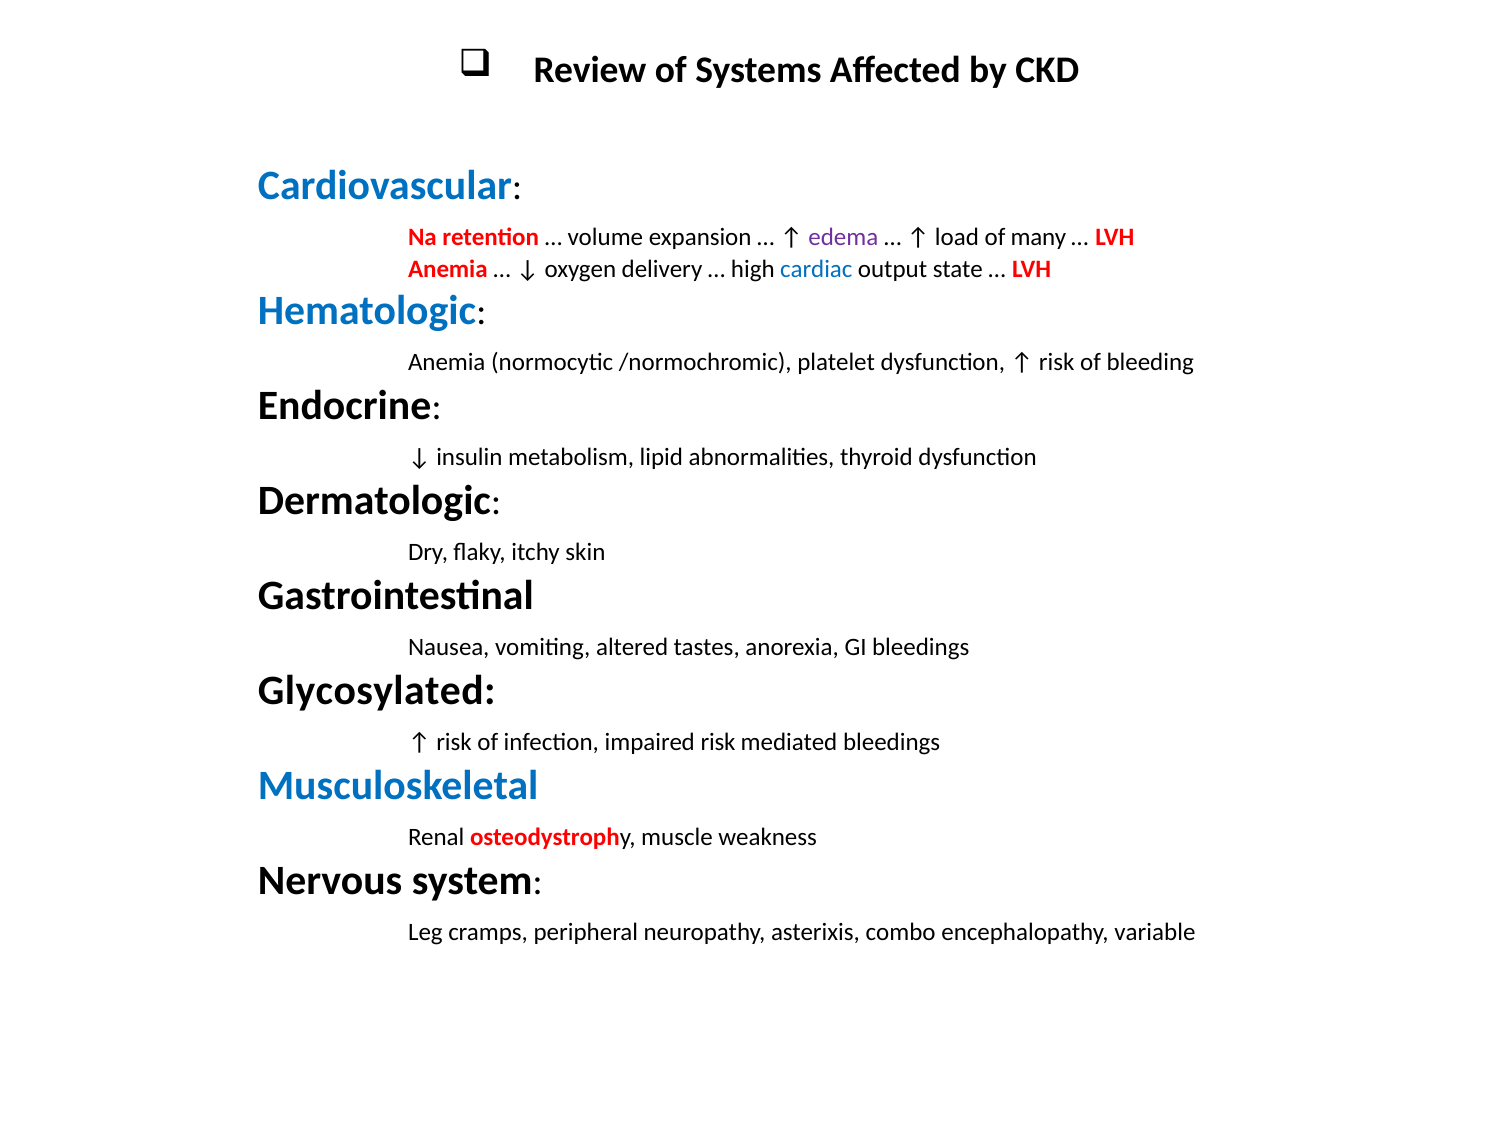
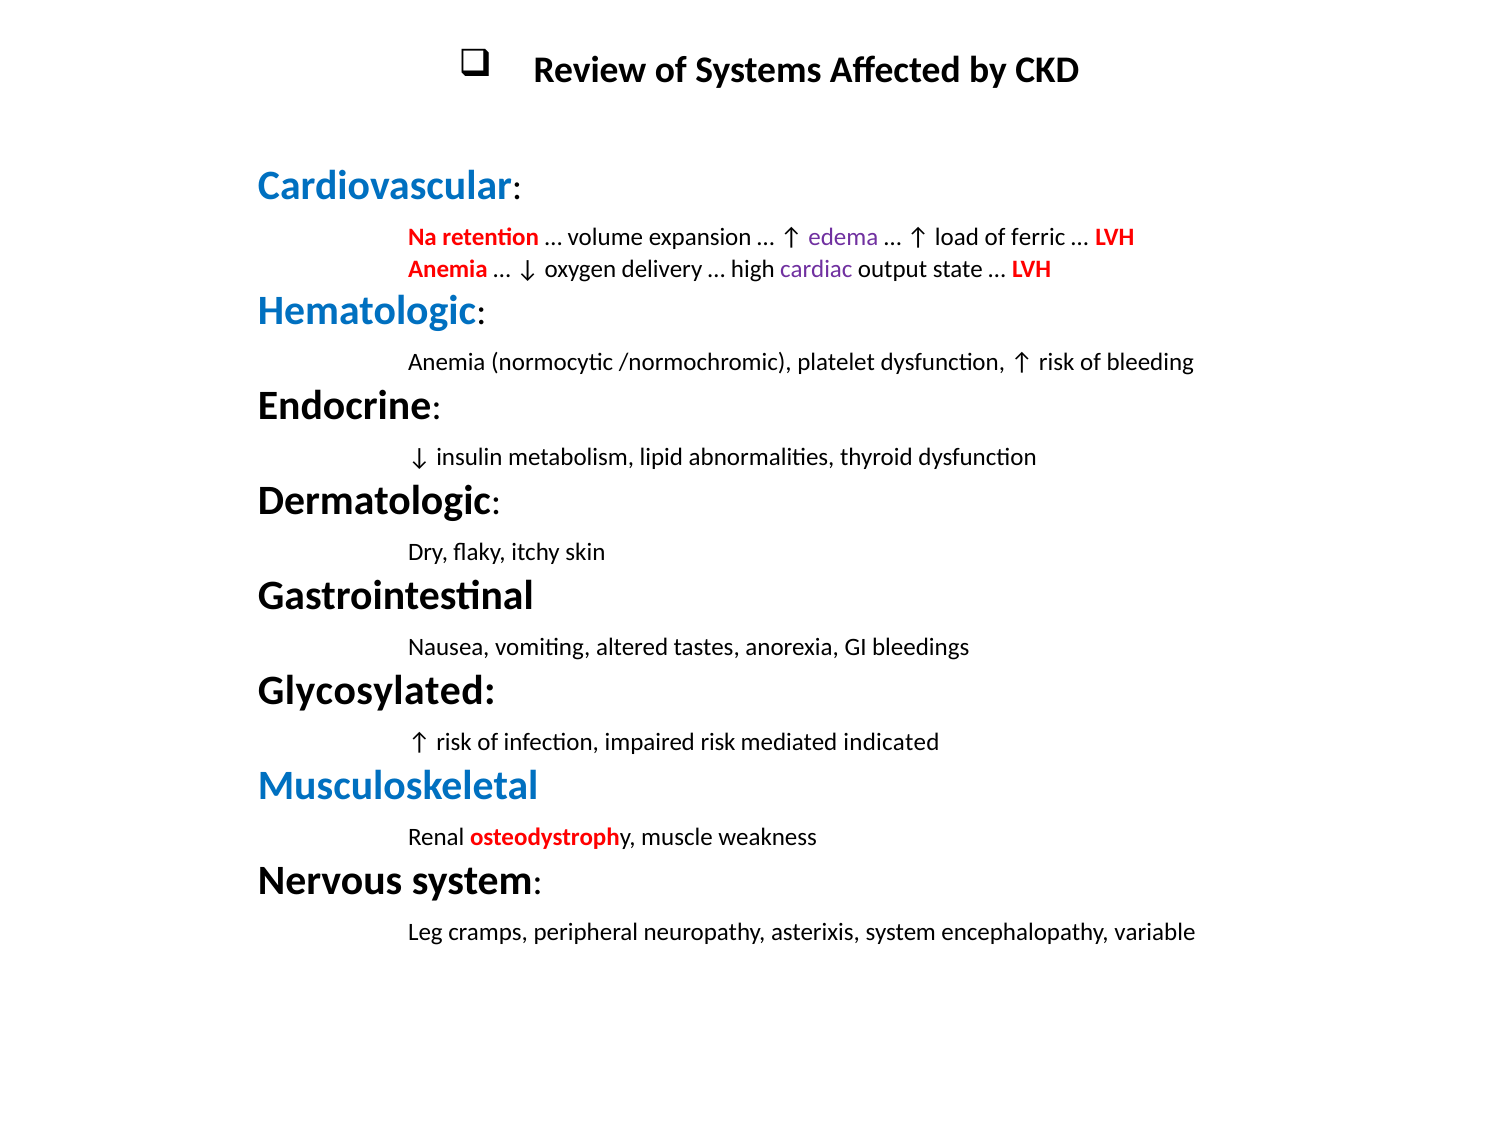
many: many -> ferric
cardiac colour: blue -> purple
mediated bleedings: bleedings -> indicated
asterixis combo: combo -> system
